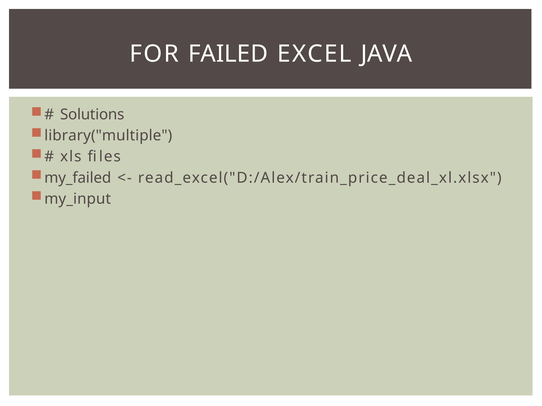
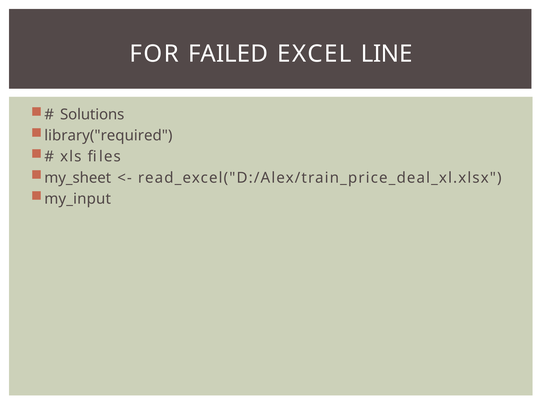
JAVA: JAVA -> LINE
library("multiple: library("multiple -> library("required
my_failed: my_failed -> my_sheet
